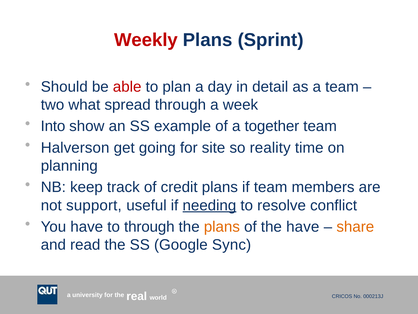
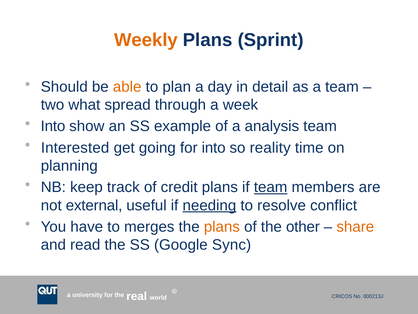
Weekly colour: red -> orange
able colour: red -> orange
together: together -> analysis
Halverson: Halverson -> Interested
for site: site -> into
team at (271, 187) underline: none -> present
support: support -> external
to through: through -> merges
the have: have -> other
